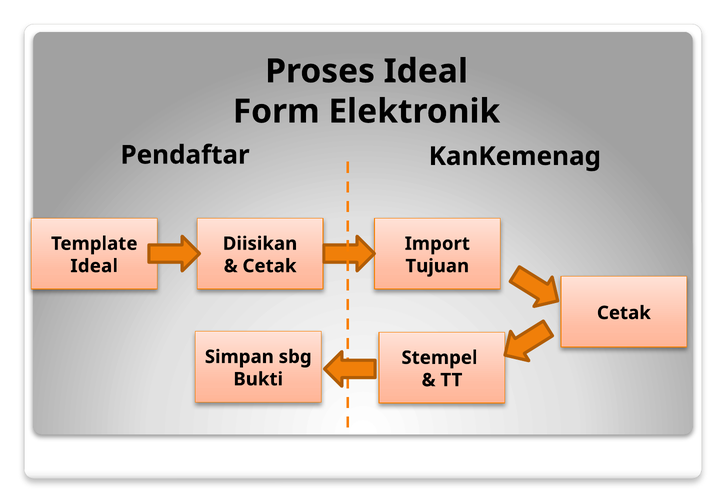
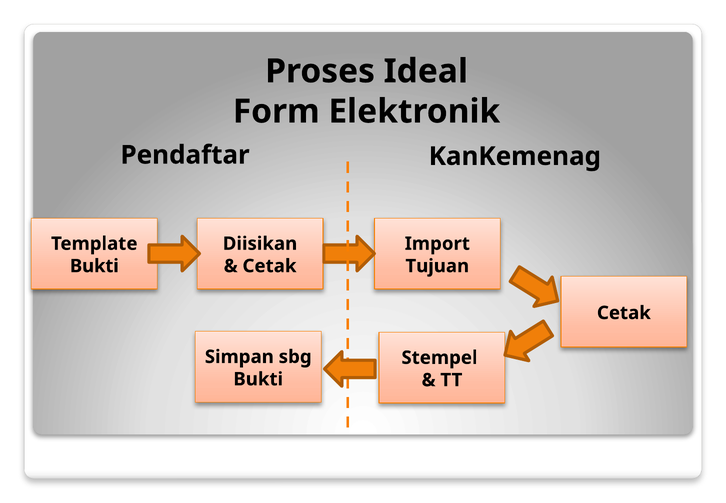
Ideal at (94, 266): Ideal -> Bukti
